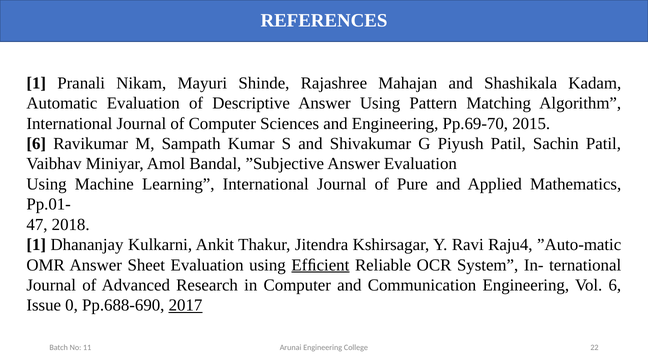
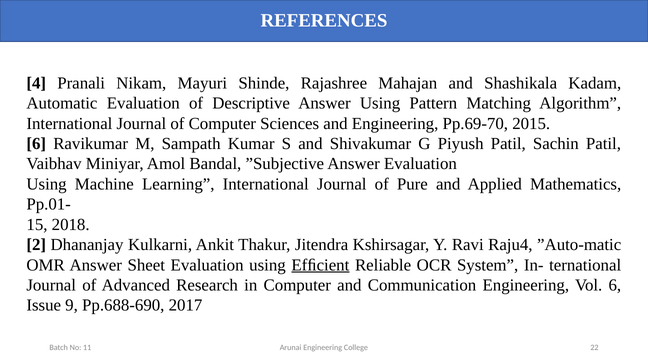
1 at (36, 83): 1 -> 4
47: 47 -> 15
1 at (36, 245): 1 -> 2
0: 0 -> 9
2017 underline: present -> none
